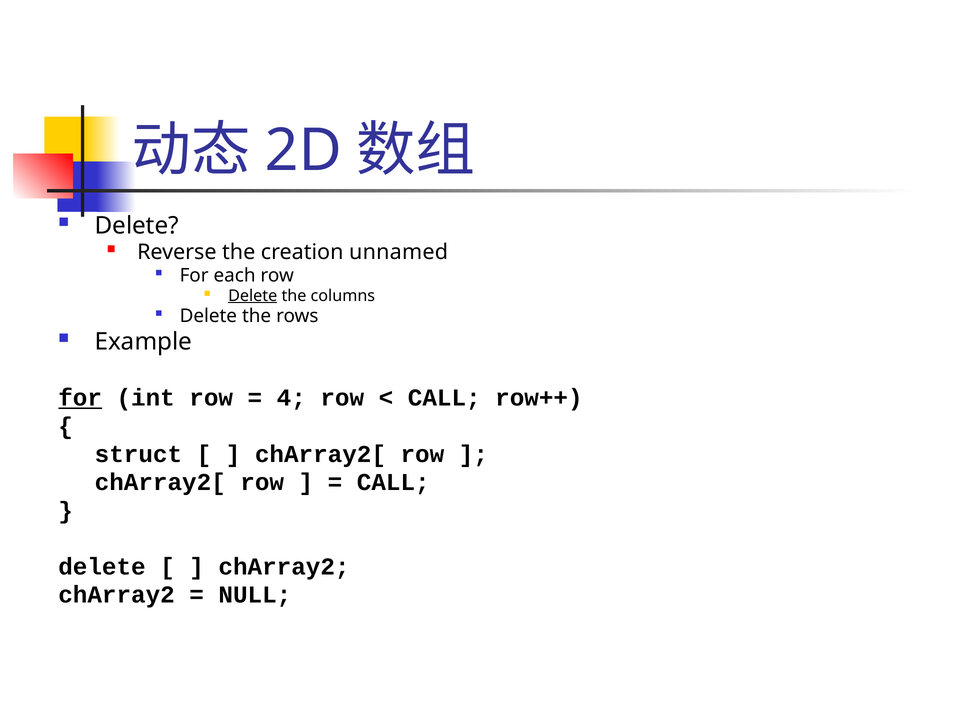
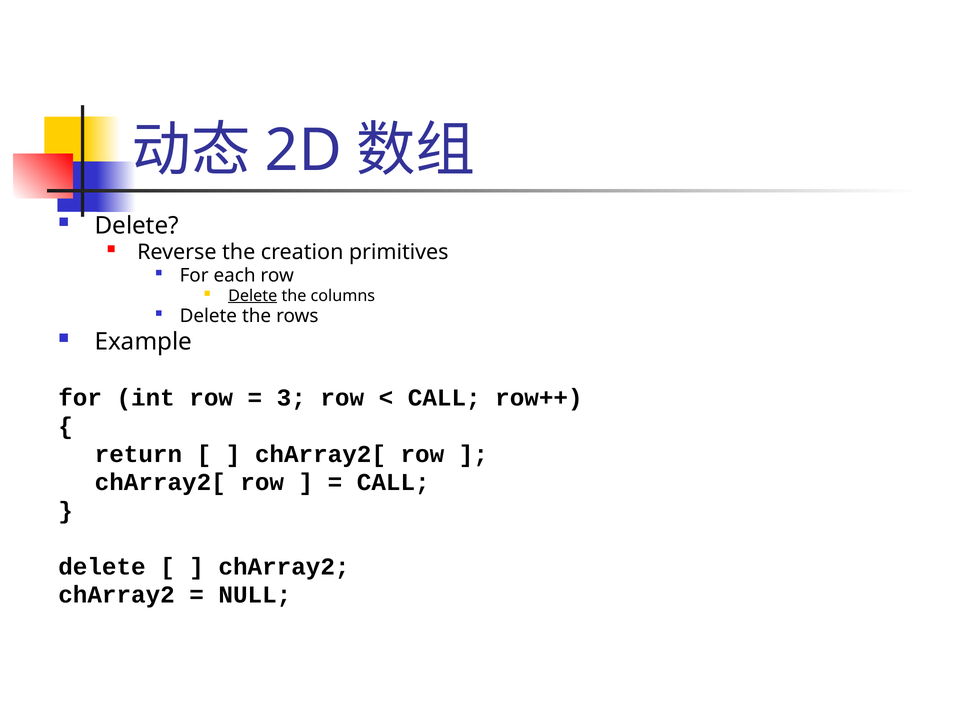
unnamed: unnamed -> primitives
for at (80, 398) underline: present -> none
4: 4 -> 3
struct: struct -> return
